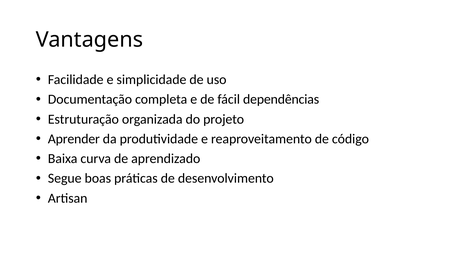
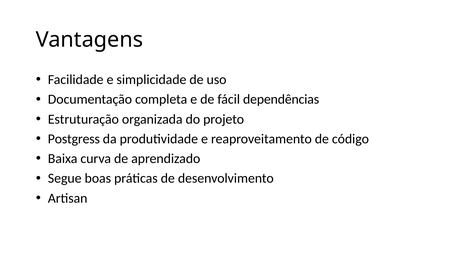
Aprender: Aprender -> Postgress
